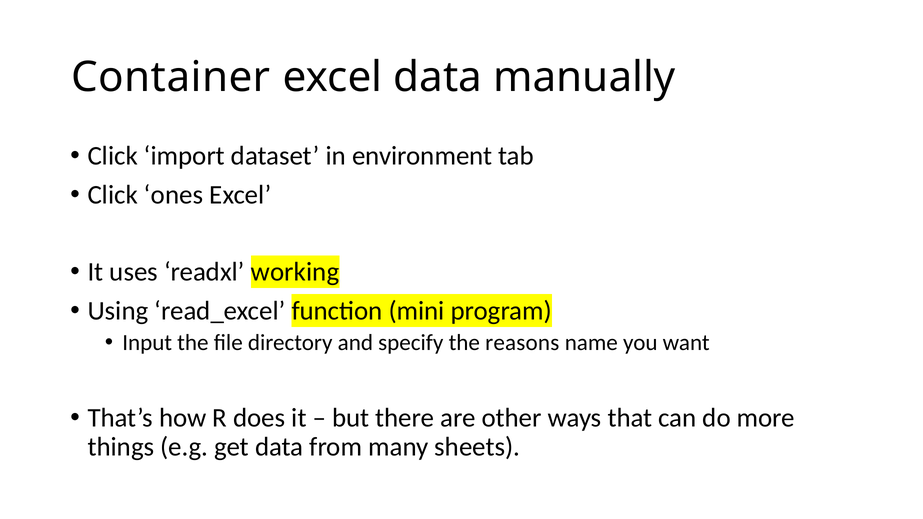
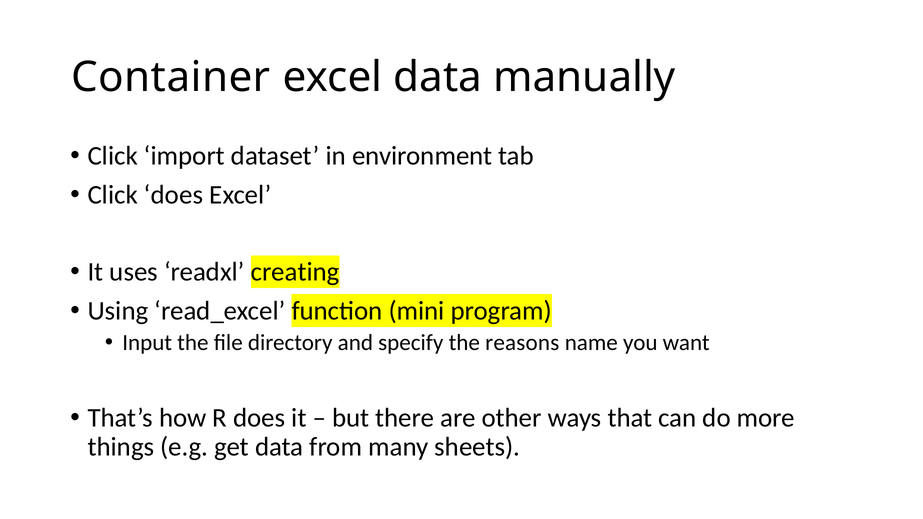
Click ones: ones -> does
working: working -> creating
